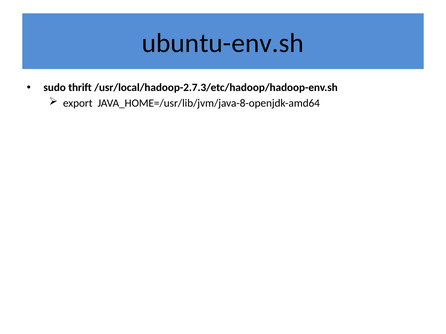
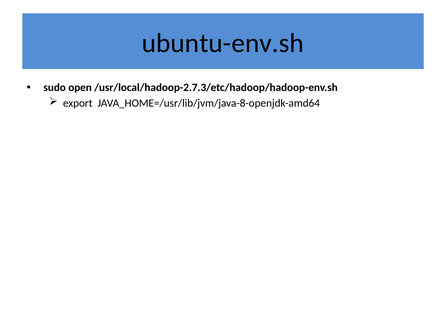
thrift: thrift -> open
